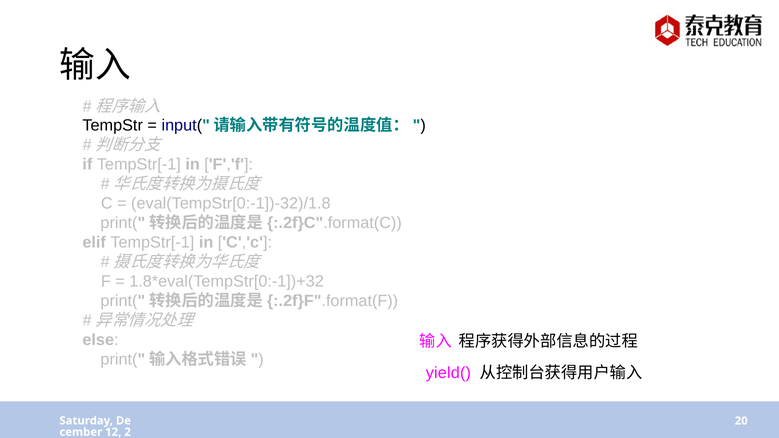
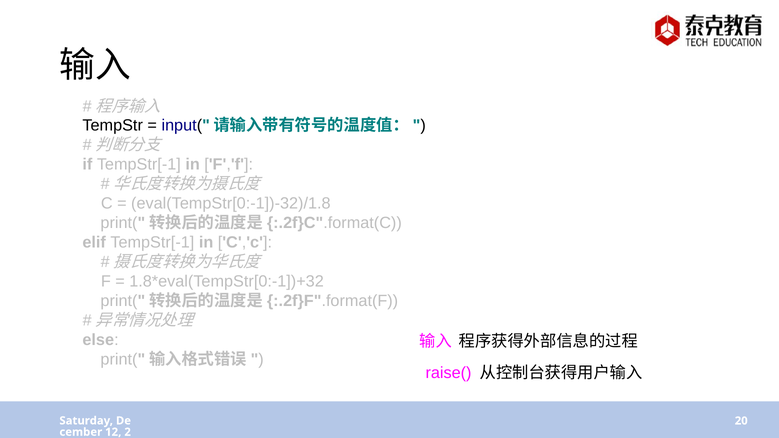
yield(: yield( -> raise(
